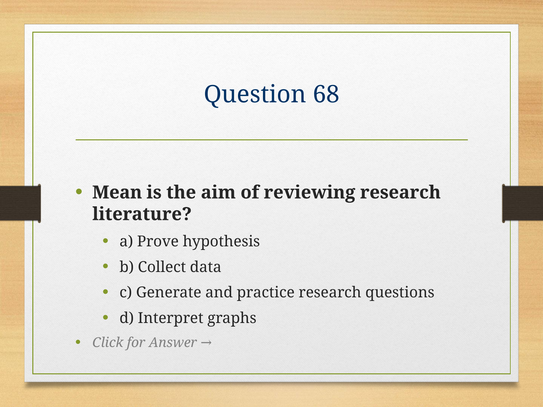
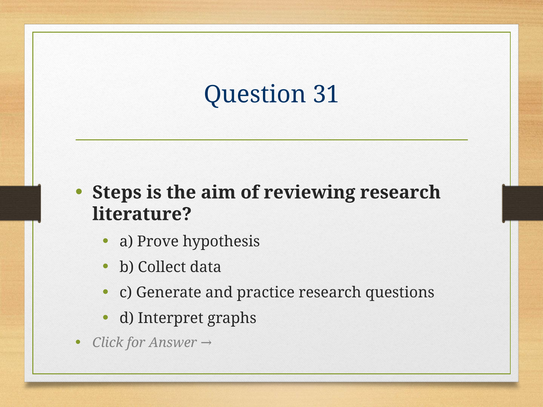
68: 68 -> 31
Mean: Mean -> Steps
